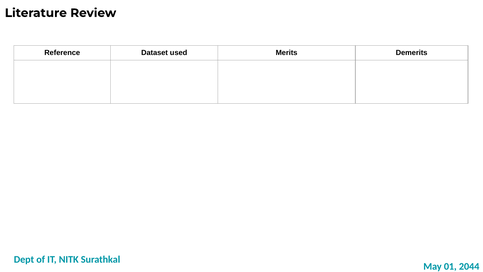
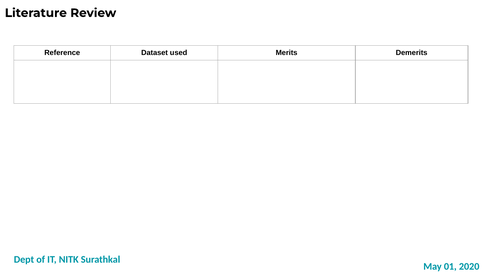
2044: 2044 -> 2020
